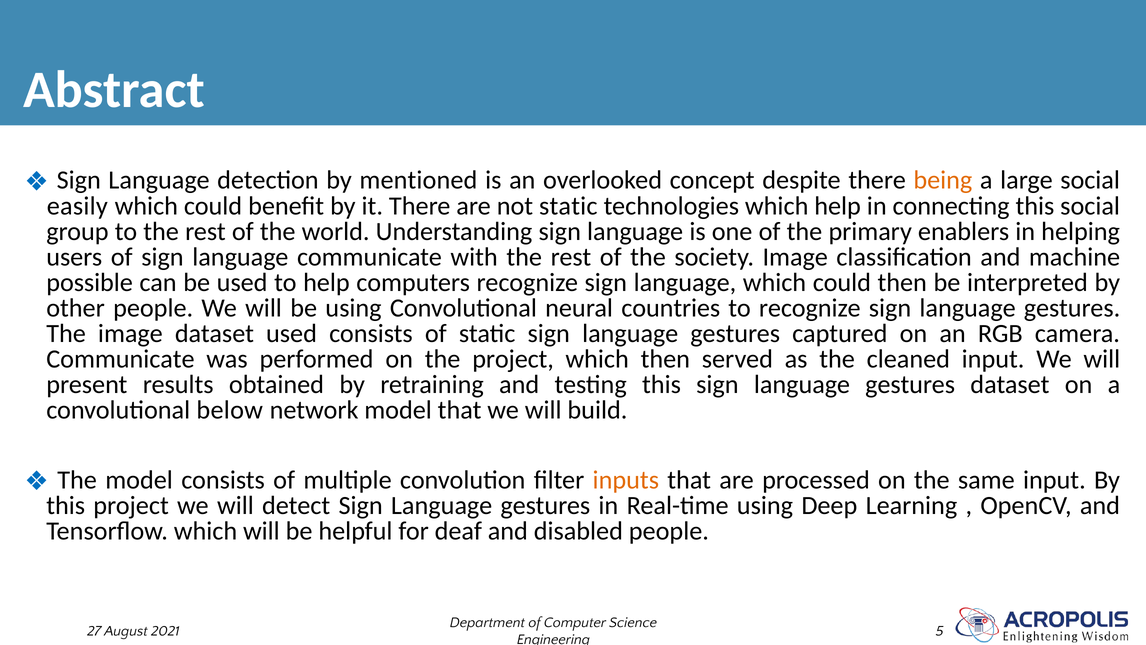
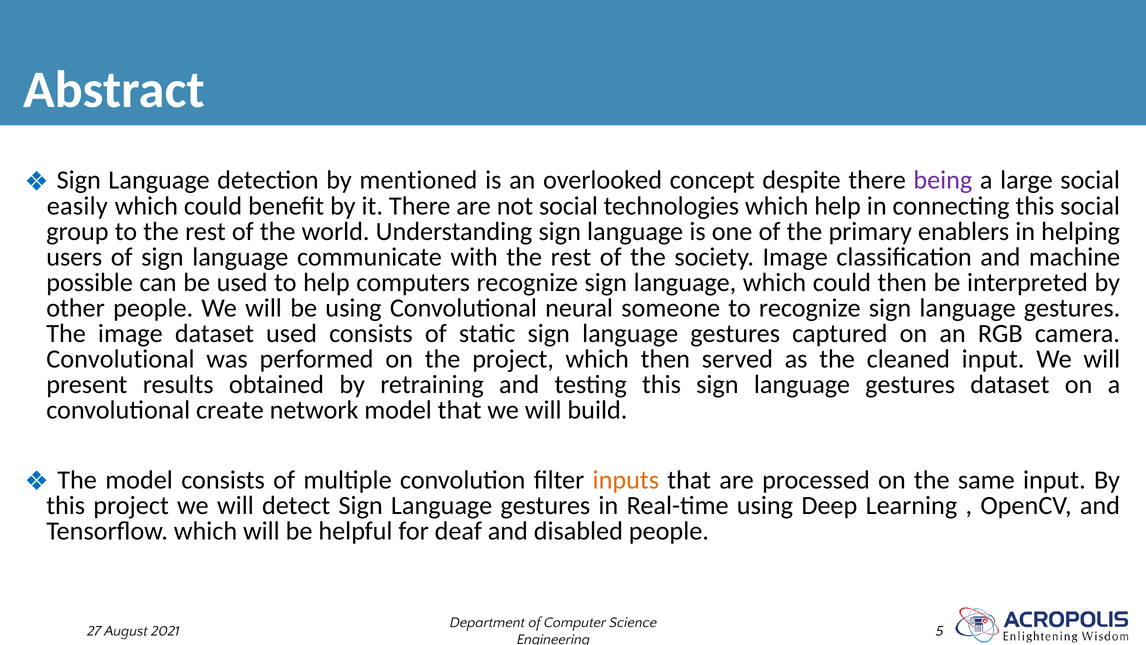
being colour: orange -> purple
not static: static -> social
countries: countries -> someone
Communicate at (120, 359): Communicate -> Convolutional
below: below -> create
